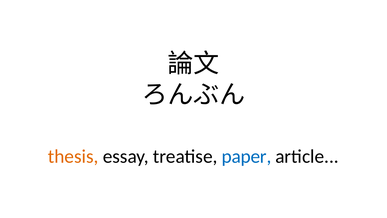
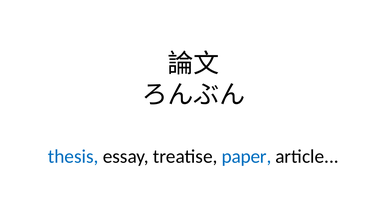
thesis colour: orange -> blue
